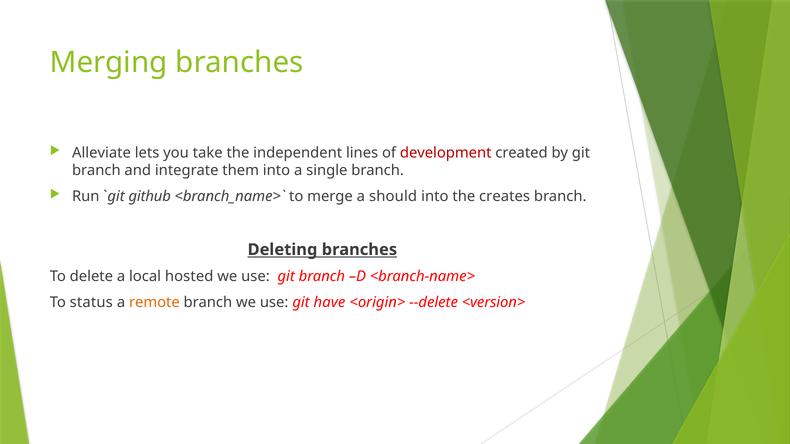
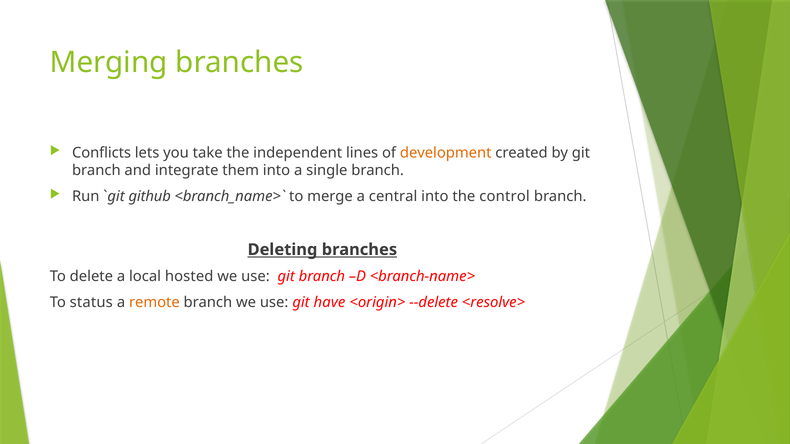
Alleviate: Alleviate -> Conflicts
development colour: red -> orange
should: should -> central
creates: creates -> control
<version>: <version> -> <resolve>
